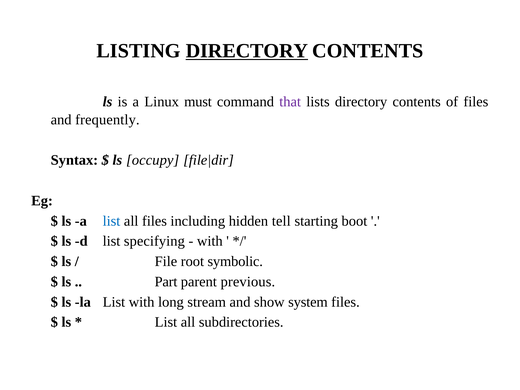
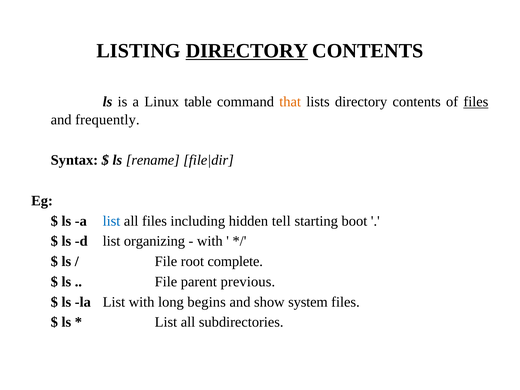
must: must -> table
that colour: purple -> orange
files at (476, 102) underline: none -> present
occupy: occupy -> rename
specifying: specifying -> organizing
symbolic: symbolic -> complete
Part at (166, 282): Part -> File
stream: stream -> begins
